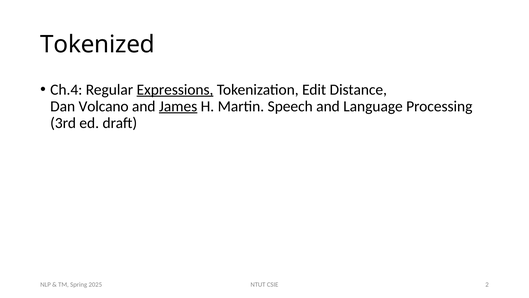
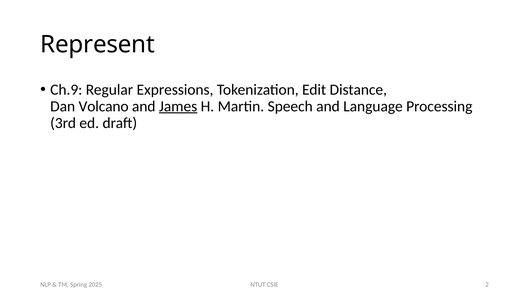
Tokenized: Tokenized -> Represent
Ch.4: Ch.4 -> Ch.9
Expressions underline: present -> none
